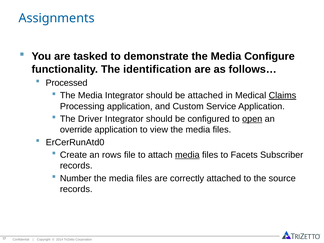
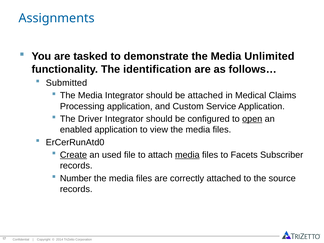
Configure: Configure -> Unlimited
Processed: Processed -> Submitted
Claims underline: present -> none
override: override -> enabled
Create underline: none -> present
rows: rows -> used
